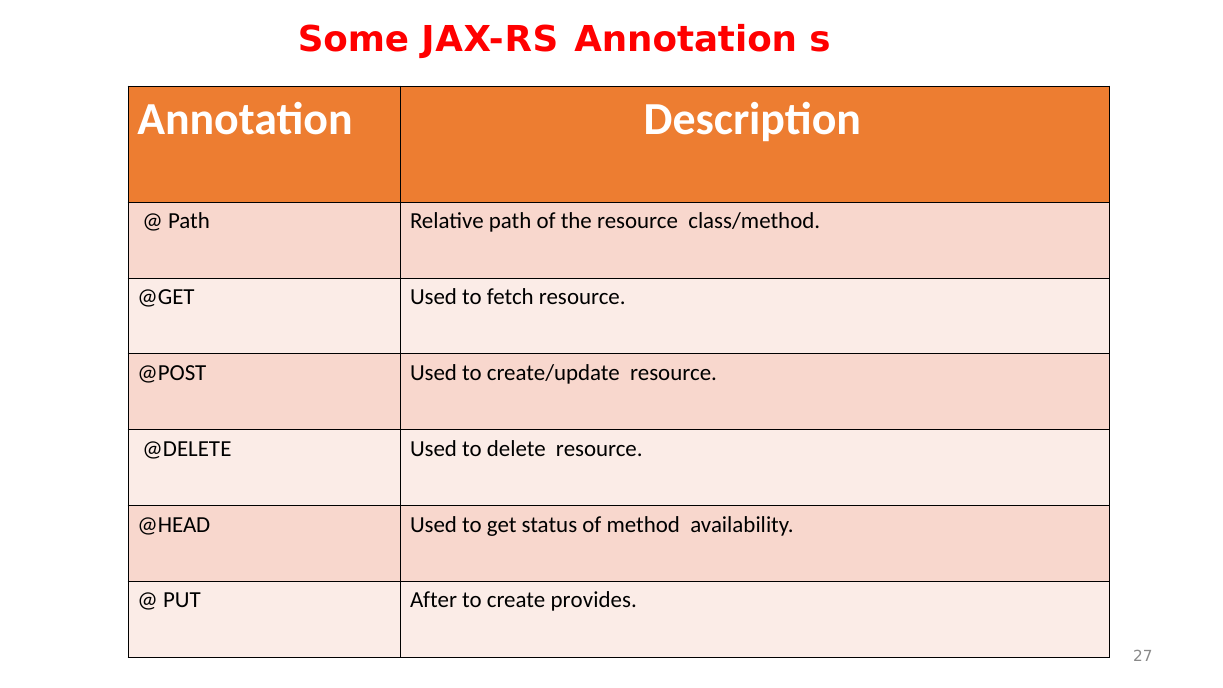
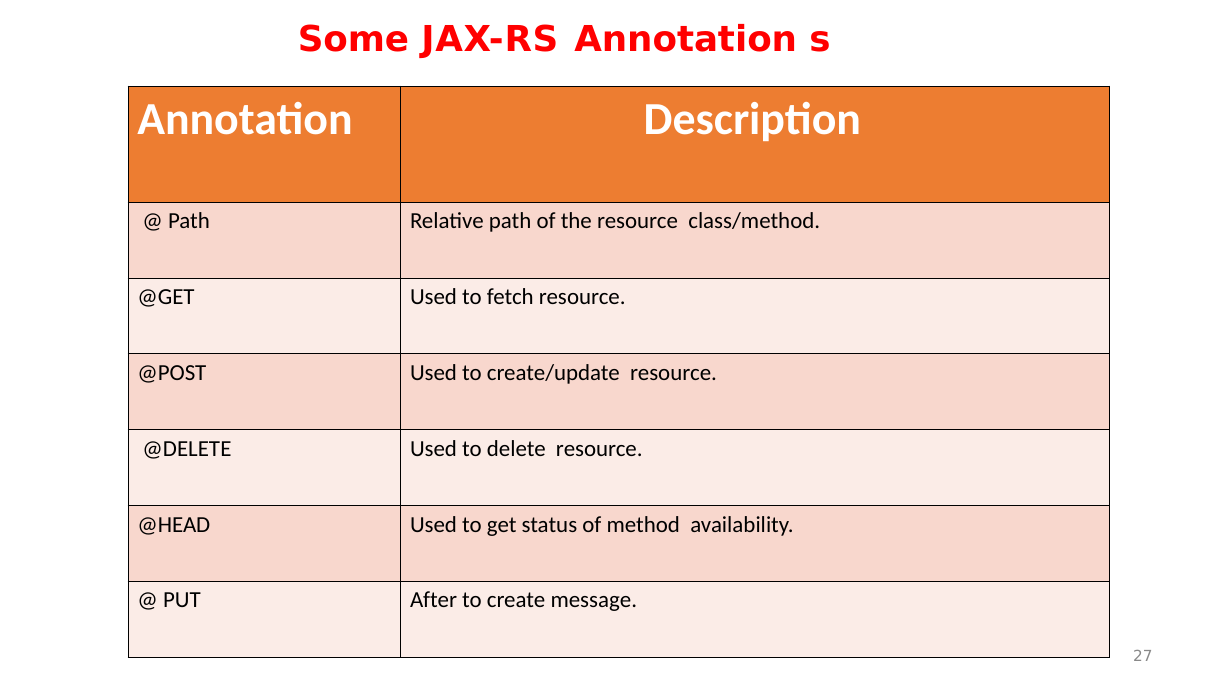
provides: provides -> message
